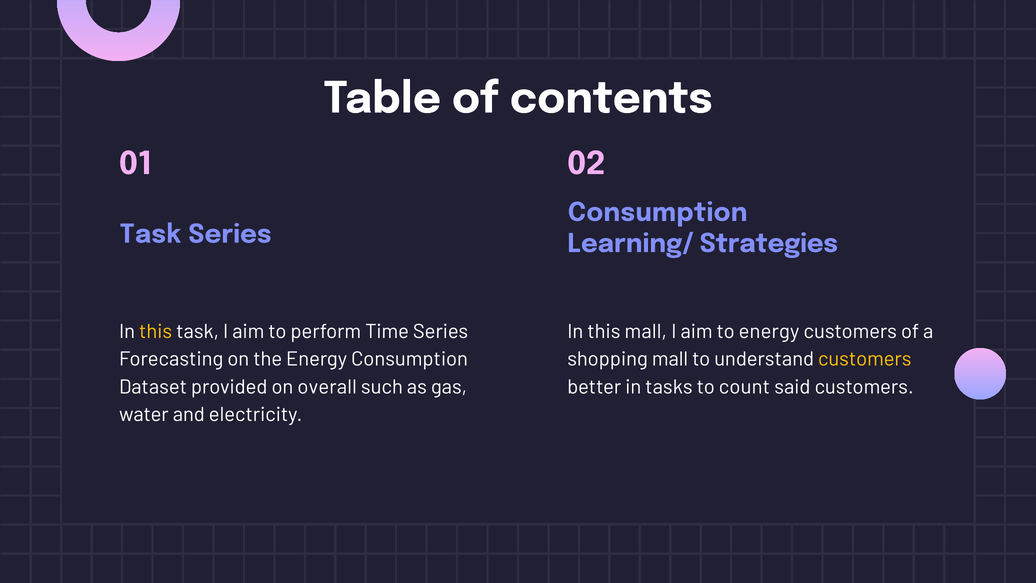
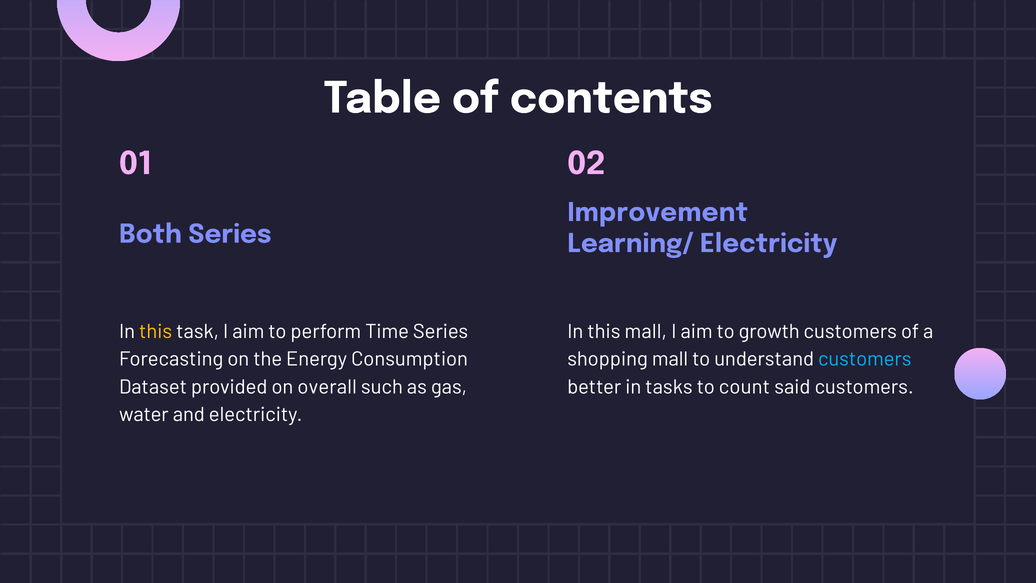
Consumption at (658, 212): Consumption -> Improvement
Task at (150, 234): Task -> Both
Learning/ Strategies: Strategies -> Electricity
to energy: energy -> growth
customers at (865, 359) colour: yellow -> light blue
